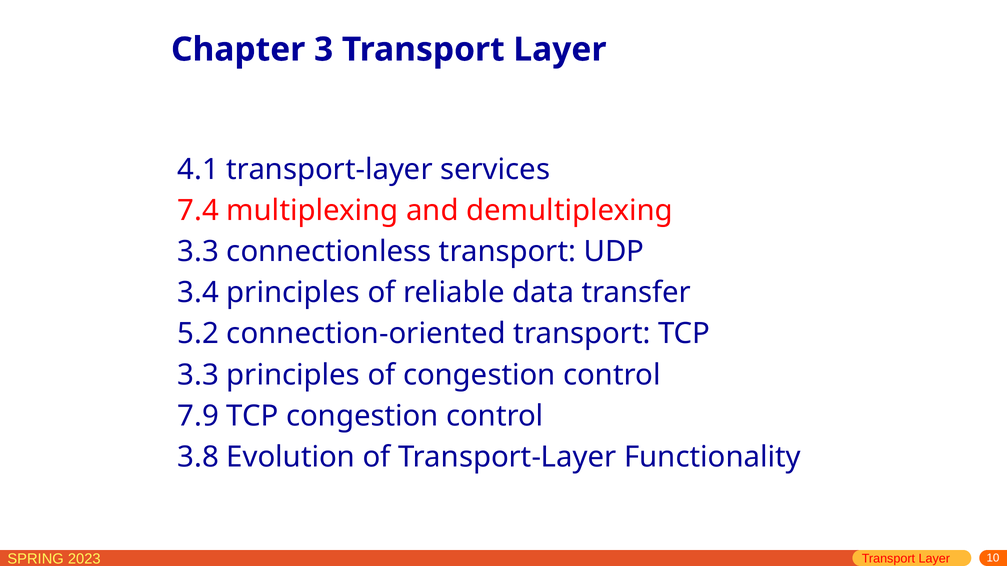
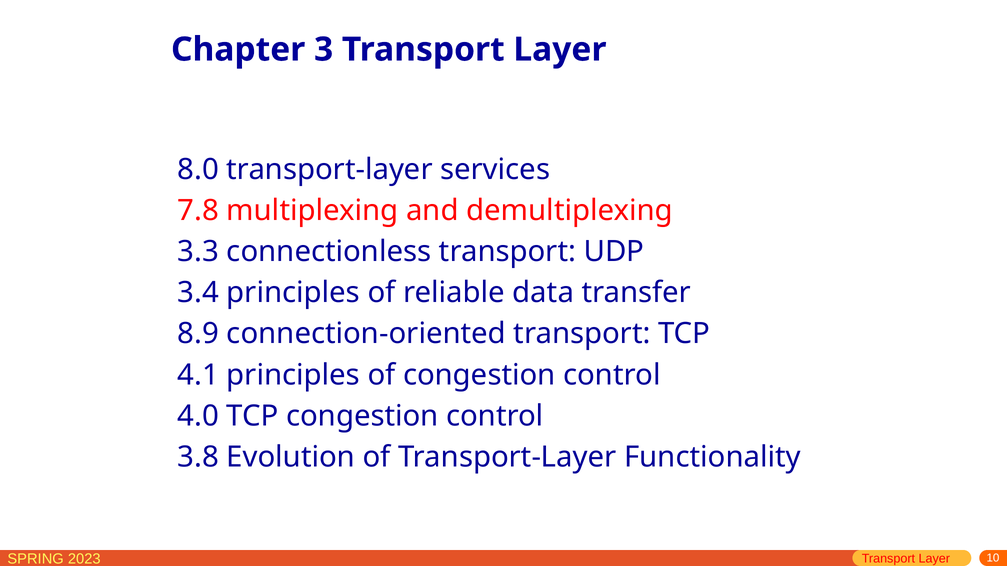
4.1: 4.1 -> 8.0
7.4: 7.4 -> 7.8
5.2: 5.2 -> 8.9
3.3 at (198, 375): 3.3 -> 4.1
7.9: 7.9 -> 4.0
